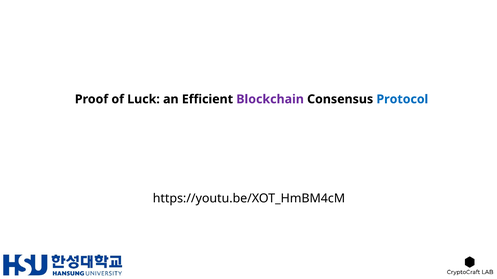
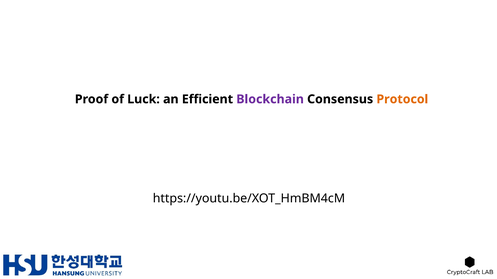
Protocol colour: blue -> orange
